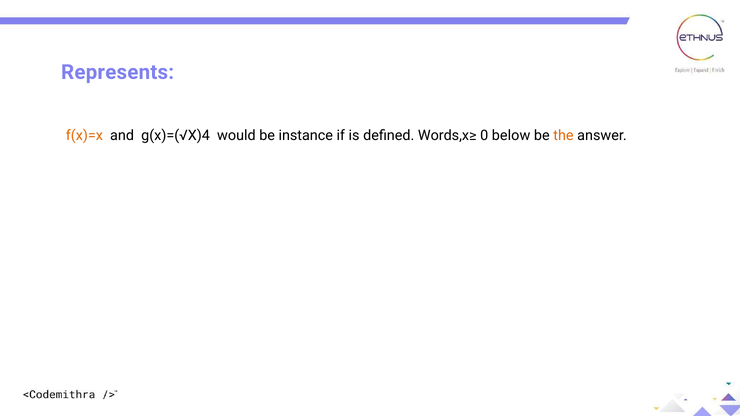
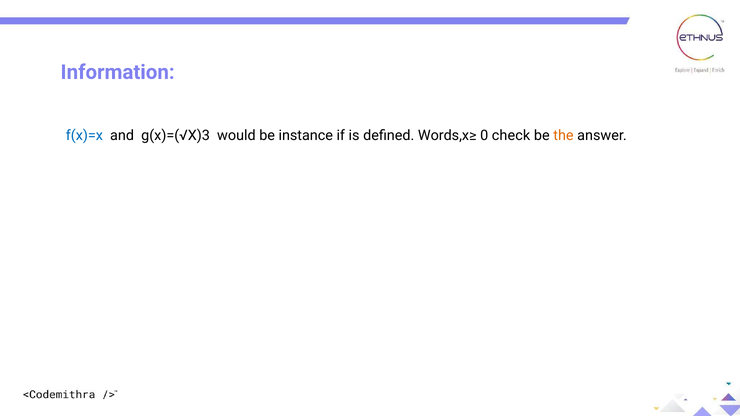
Represents: Represents -> Information
f(x)=x colour: orange -> blue
g(x)=(√X)4: g(x)=(√X)4 -> g(x)=(√X)3
below: below -> check
